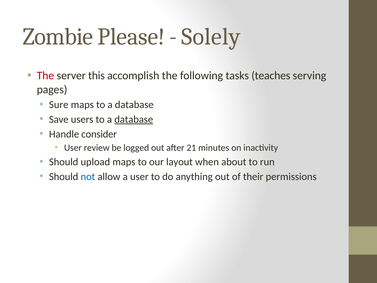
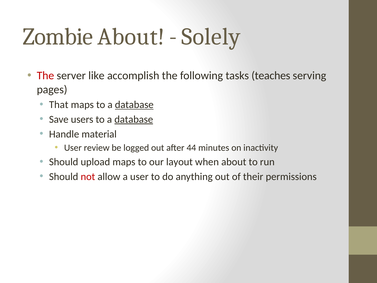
Zombie Please: Please -> About
this: this -> like
Sure: Sure -> That
database at (134, 105) underline: none -> present
consider: consider -> material
21: 21 -> 44
not colour: blue -> red
